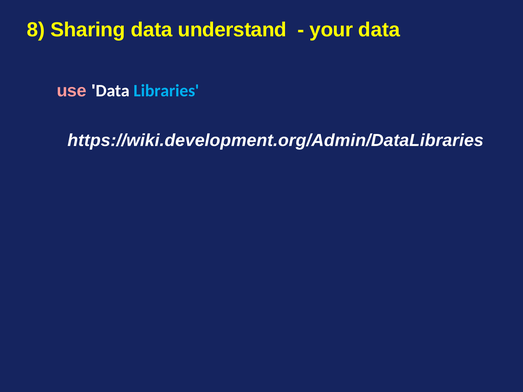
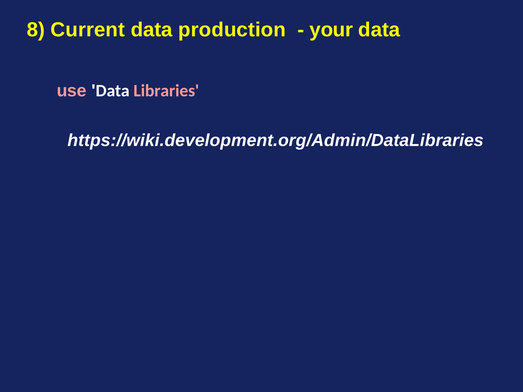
Sharing: Sharing -> Current
understand: understand -> production
Libraries colour: light blue -> pink
